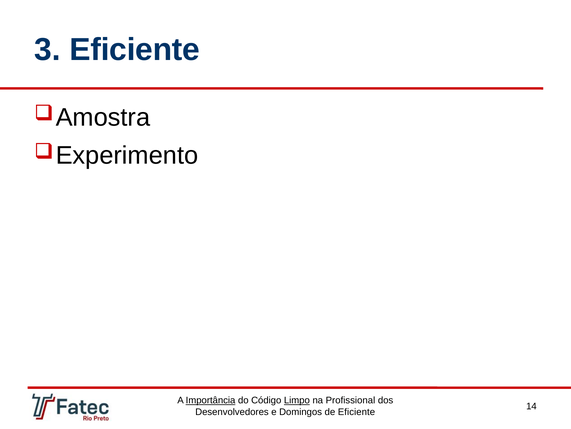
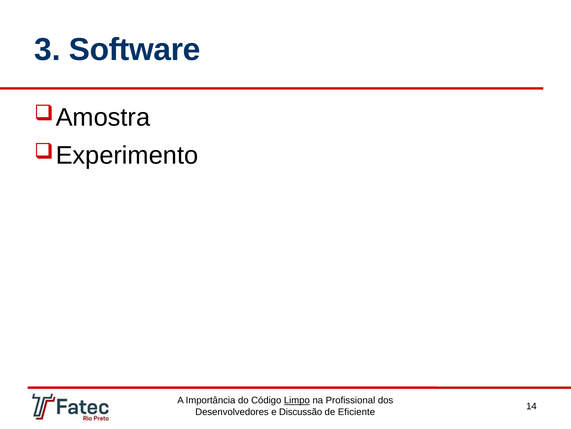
3 Eficiente: Eficiente -> Software
Importância underline: present -> none
Domingos: Domingos -> Discussão
